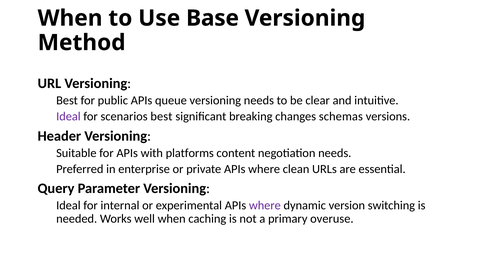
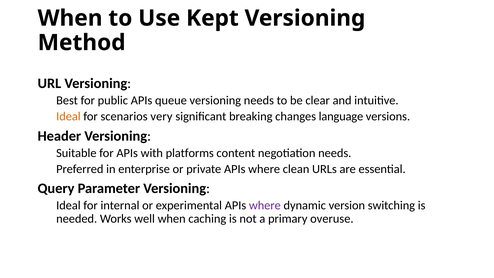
Base: Base -> Kept
Ideal at (68, 116) colour: purple -> orange
scenarios best: best -> very
schemas: schemas -> language
